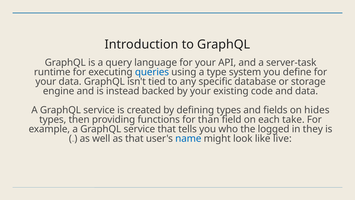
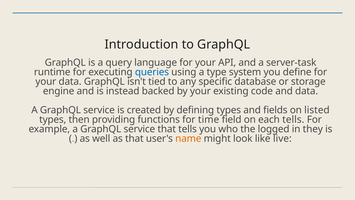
hides: hides -> listed
than: than -> time
each take: take -> tells
name colour: blue -> orange
